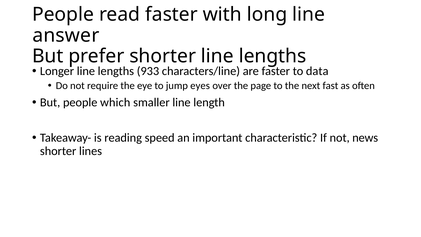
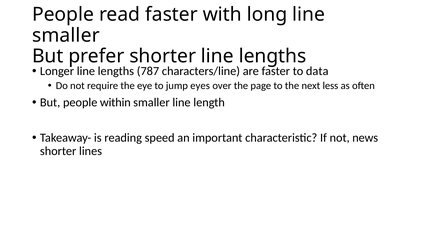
answer at (66, 35): answer -> smaller
933: 933 -> 787
fast: fast -> less
which: which -> within
